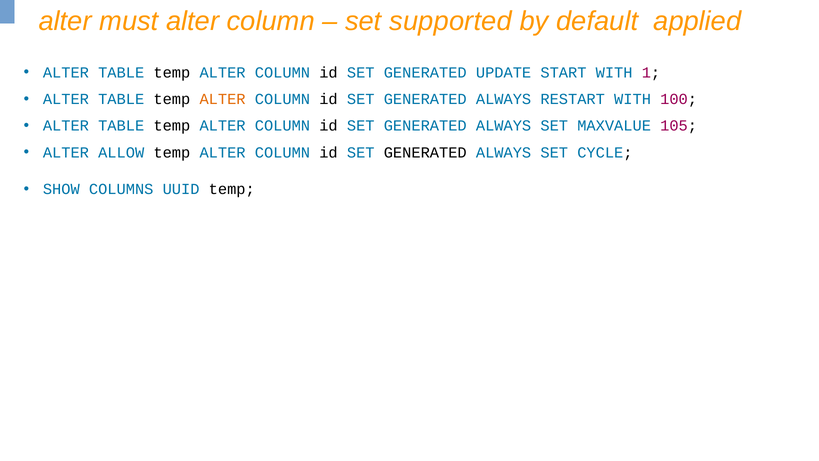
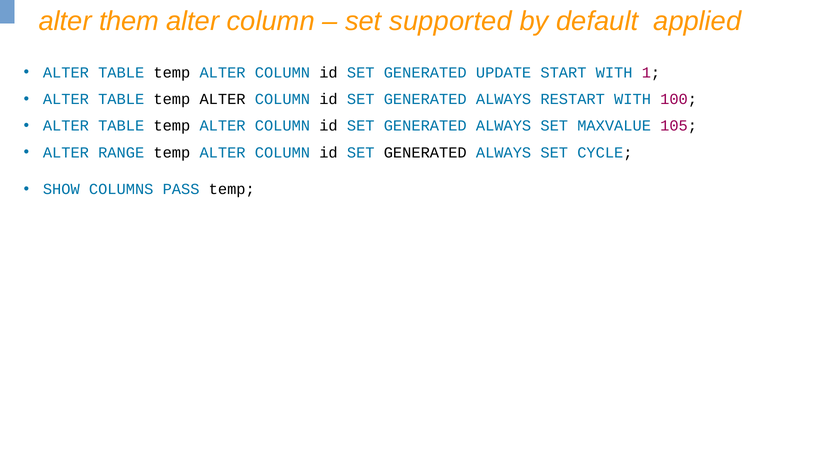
must: must -> them
ALTER at (223, 99) colour: orange -> black
ALLOW: ALLOW -> RANGE
UUID: UUID -> PASS
